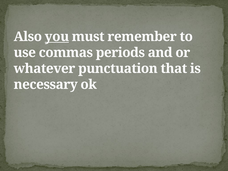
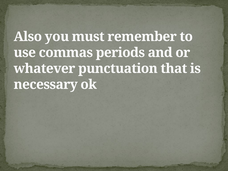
you underline: present -> none
